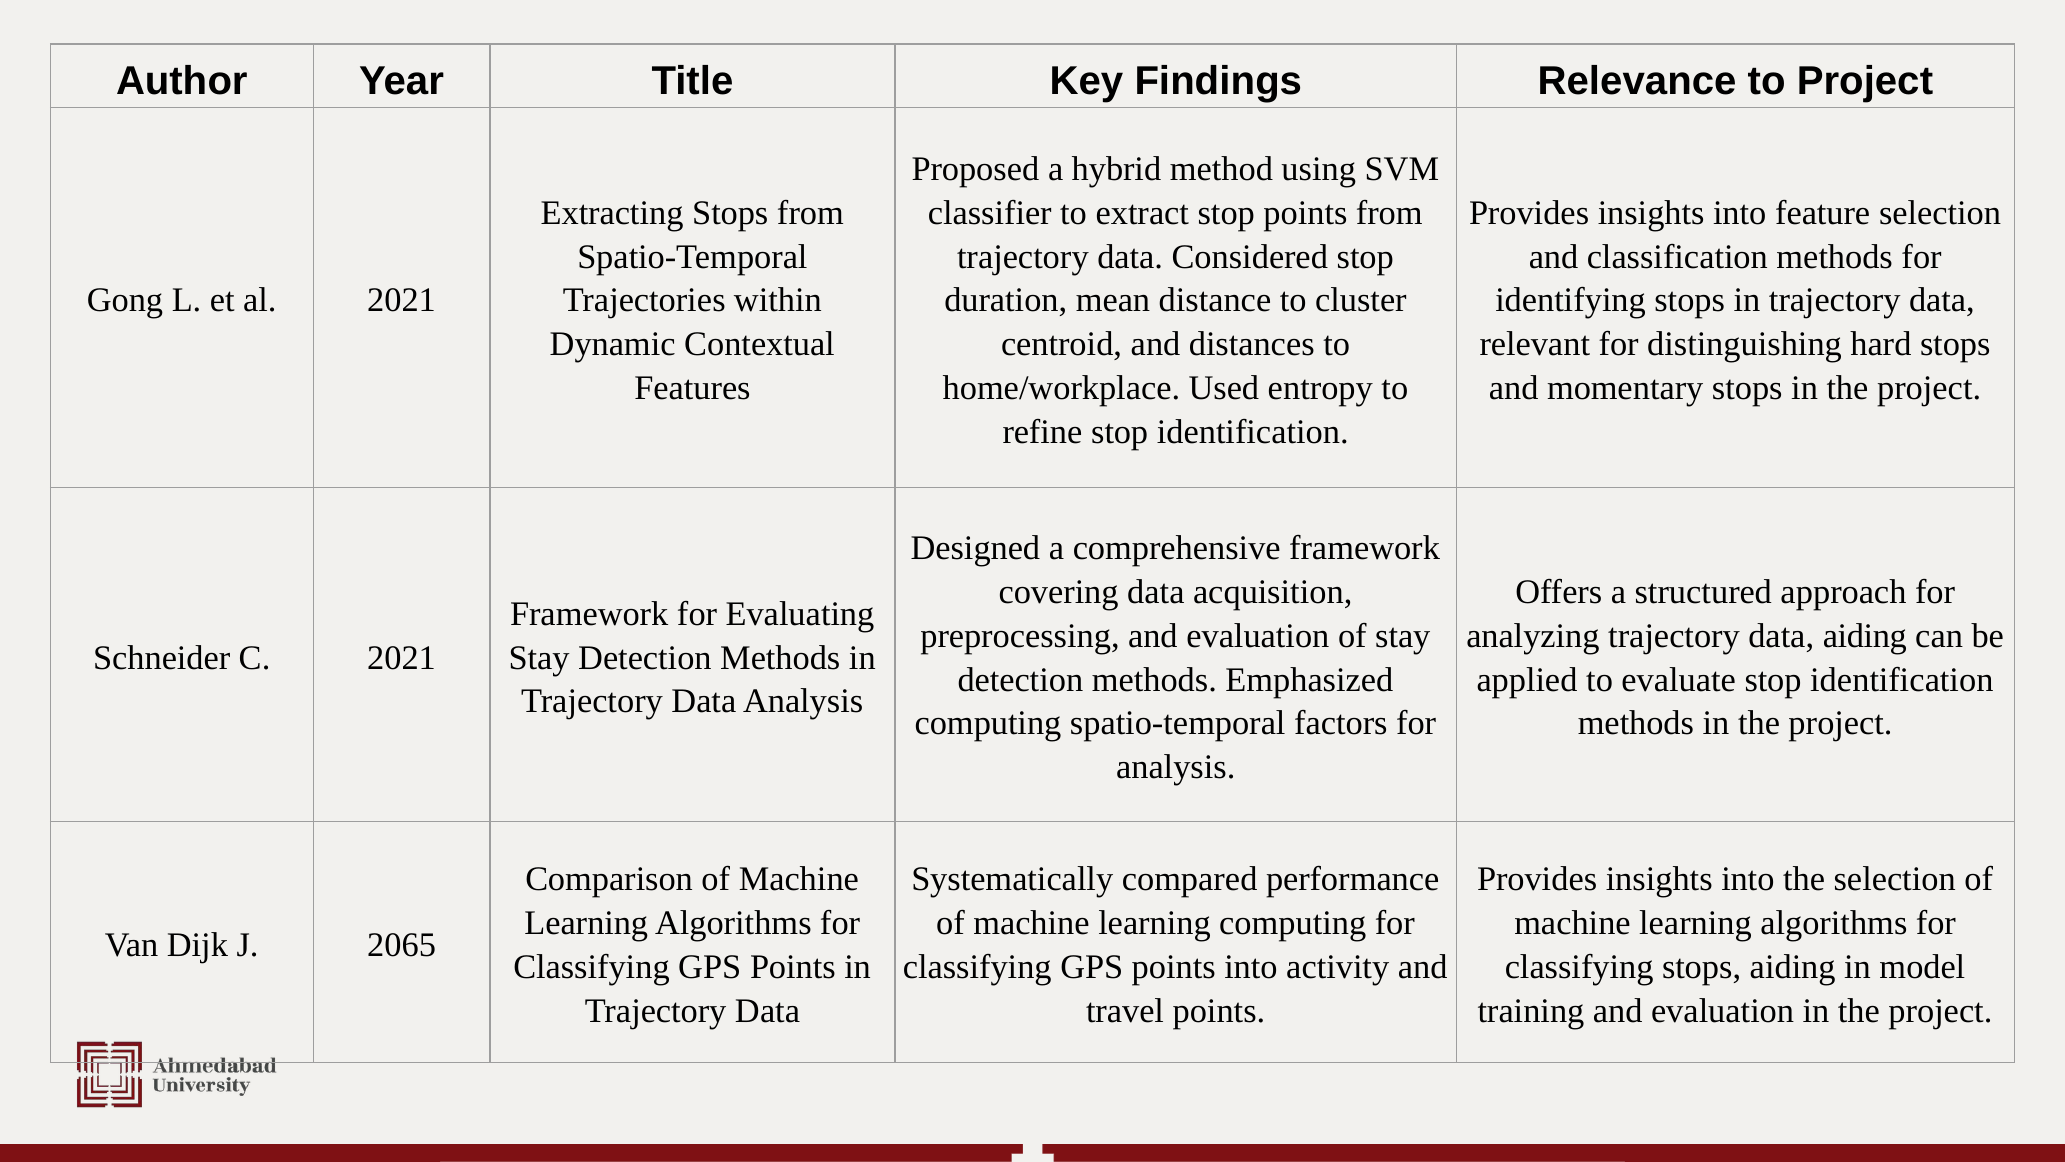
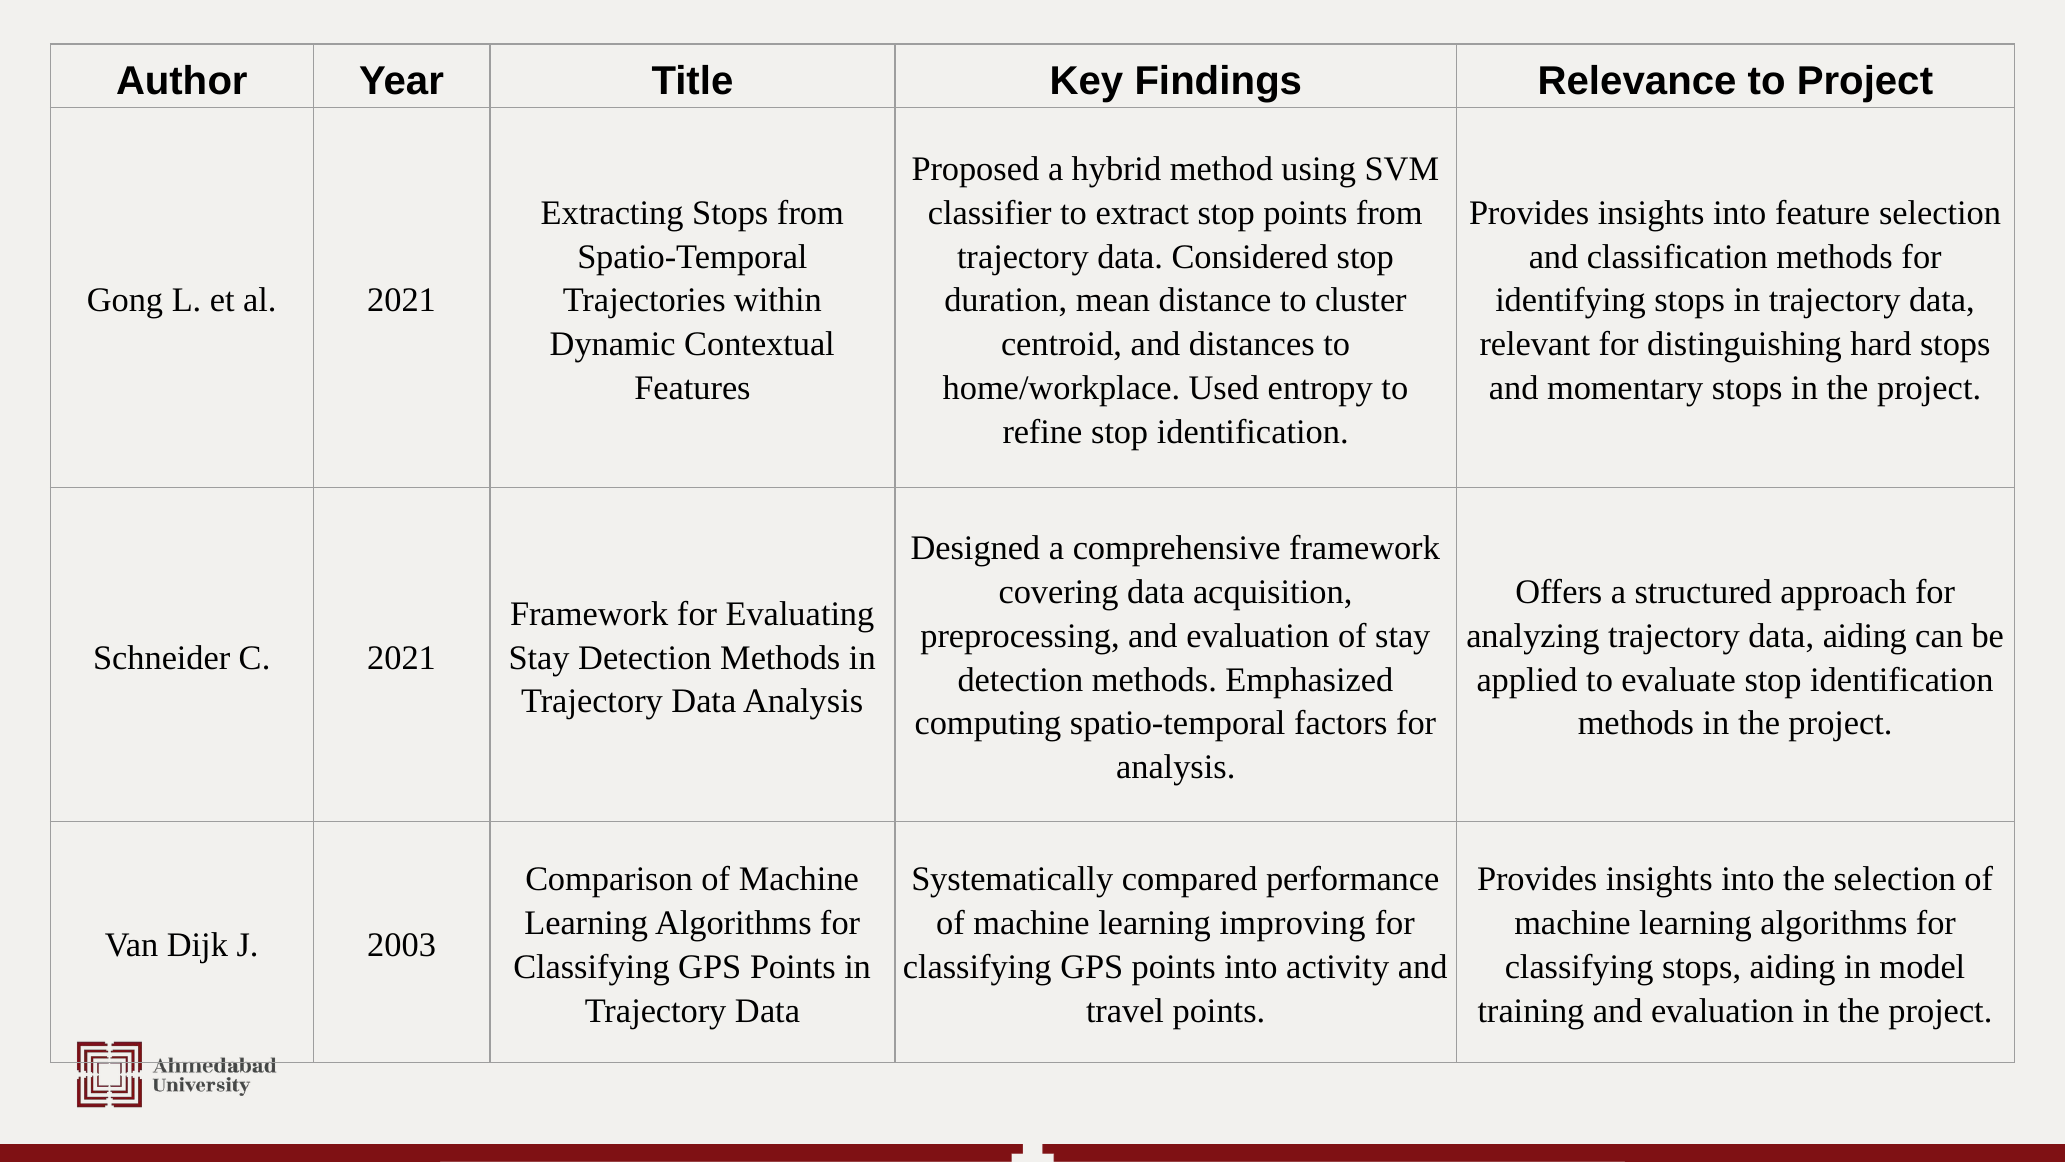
learning computing: computing -> improving
2065: 2065 -> 2003
